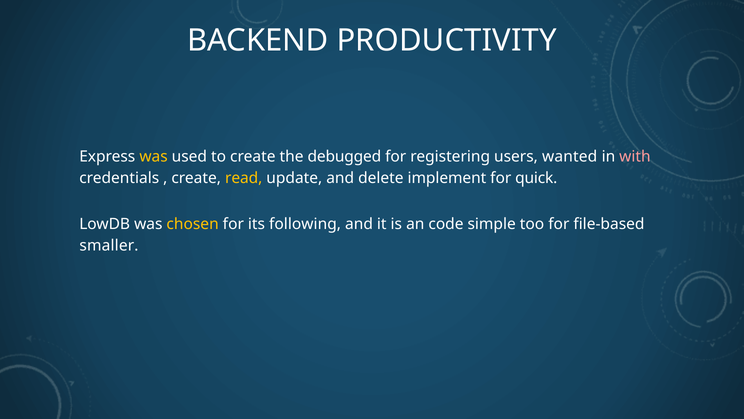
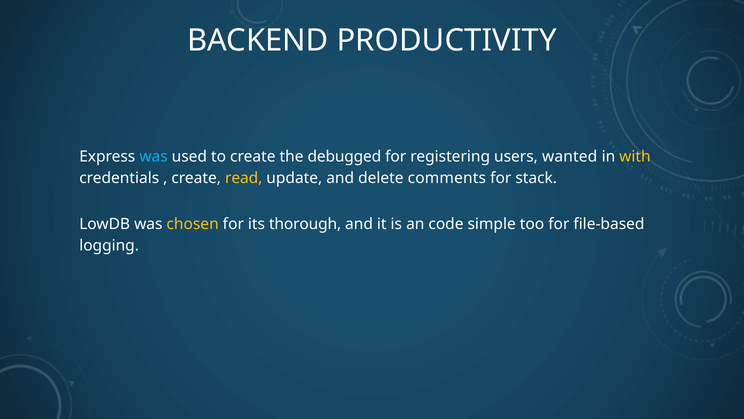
was at (154, 156) colour: yellow -> light blue
with colour: pink -> yellow
implement: implement -> comments
quick: quick -> stack
following: following -> thorough
smaller: smaller -> logging
